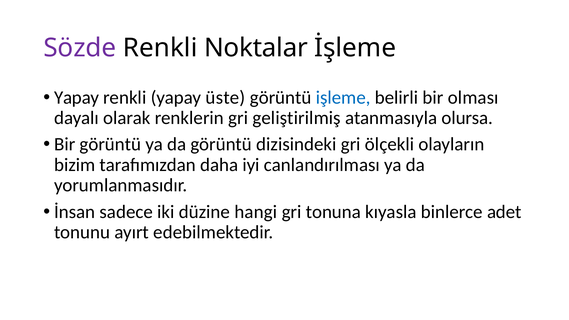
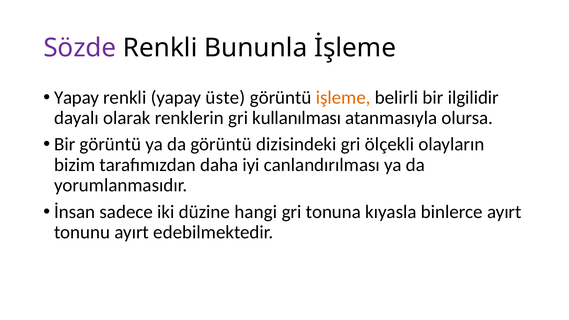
Noktalar: Noktalar -> Bununla
işleme colour: blue -> orange
olması: olması -> ilgilidir
geliştirilmiş: geliştirilmiş -> kullanılması
binlerce adet: adet -> ayırt
